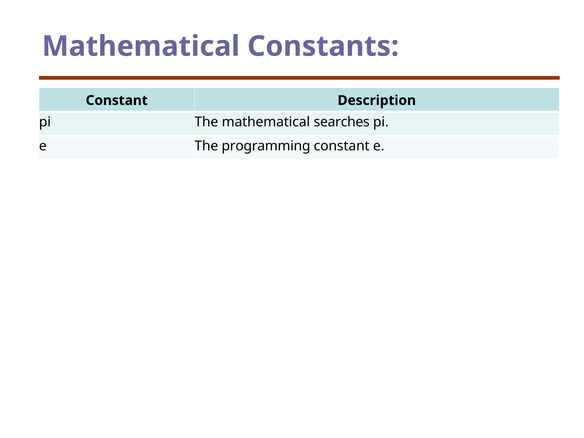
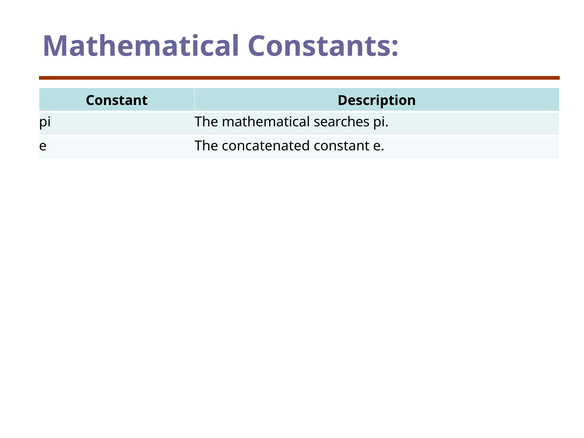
programming: programming -> concatenated
